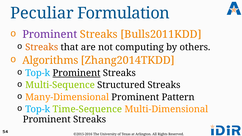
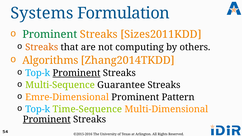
Peculiar: Peculiar -> Systems
Prominent at (50, 34) colour: purple -> green
Bulls2011KDD: Bulls2011KDD -> Sizes2011KDD
Structured: Structured -> Guarantee
Many-Dimensional: Many-Dimensional -> Emre-Dimensional
Prominent at (47, 119) underline: none -> present
